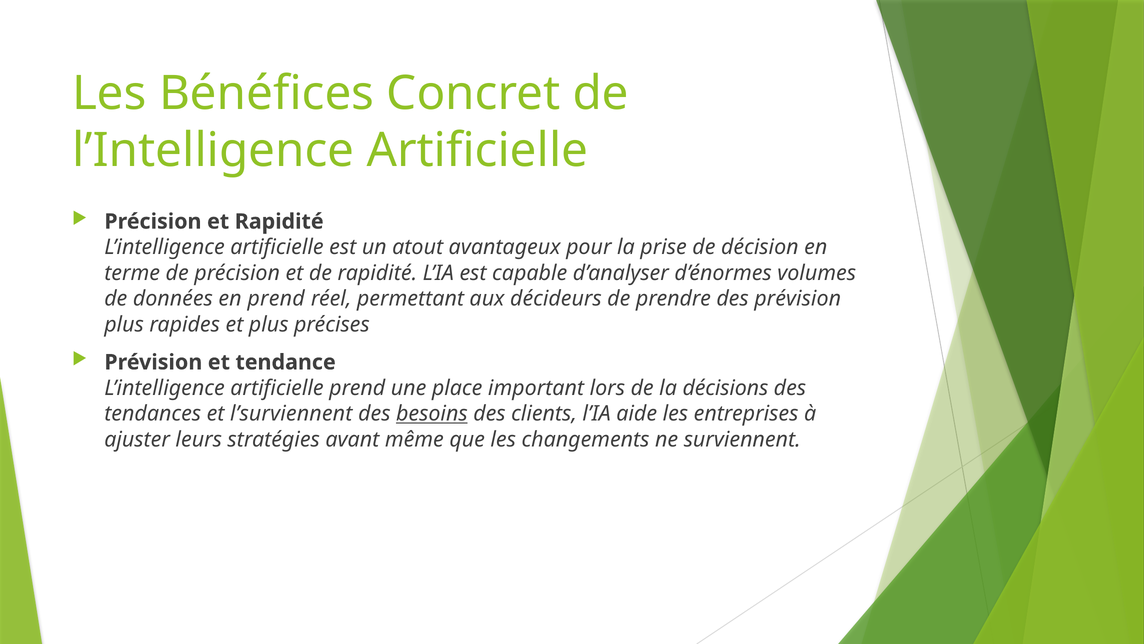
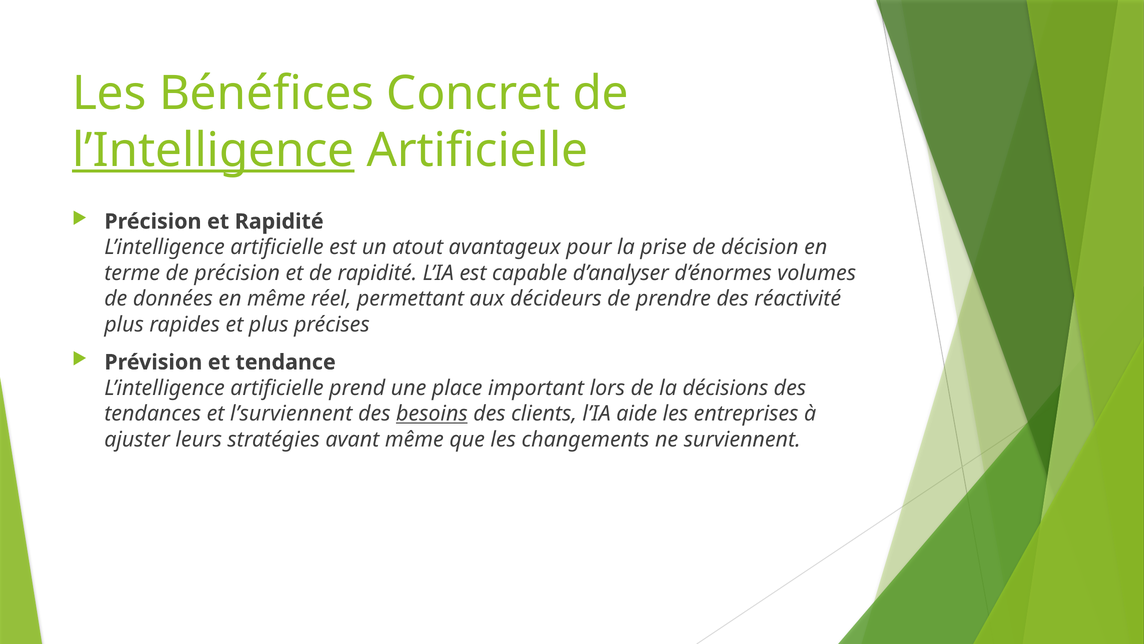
l’Intelligence at (213, 151) underline: none -> present
en prend: prend -> même
des prévision: prévision -> réactivité
